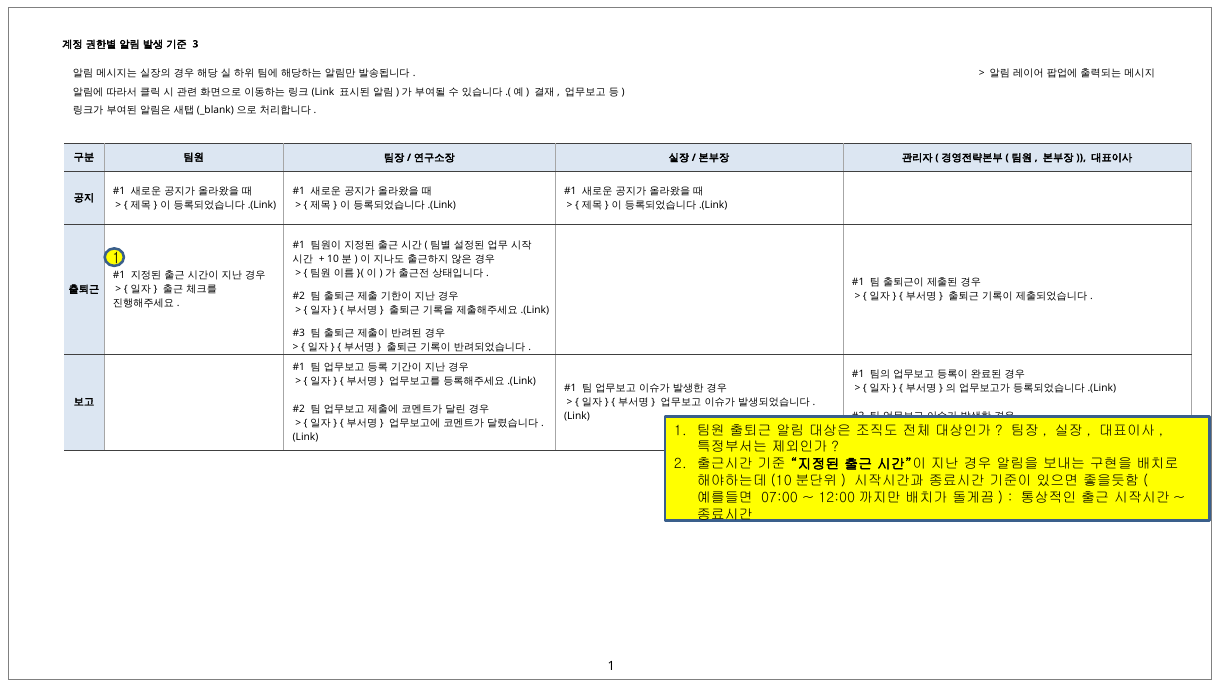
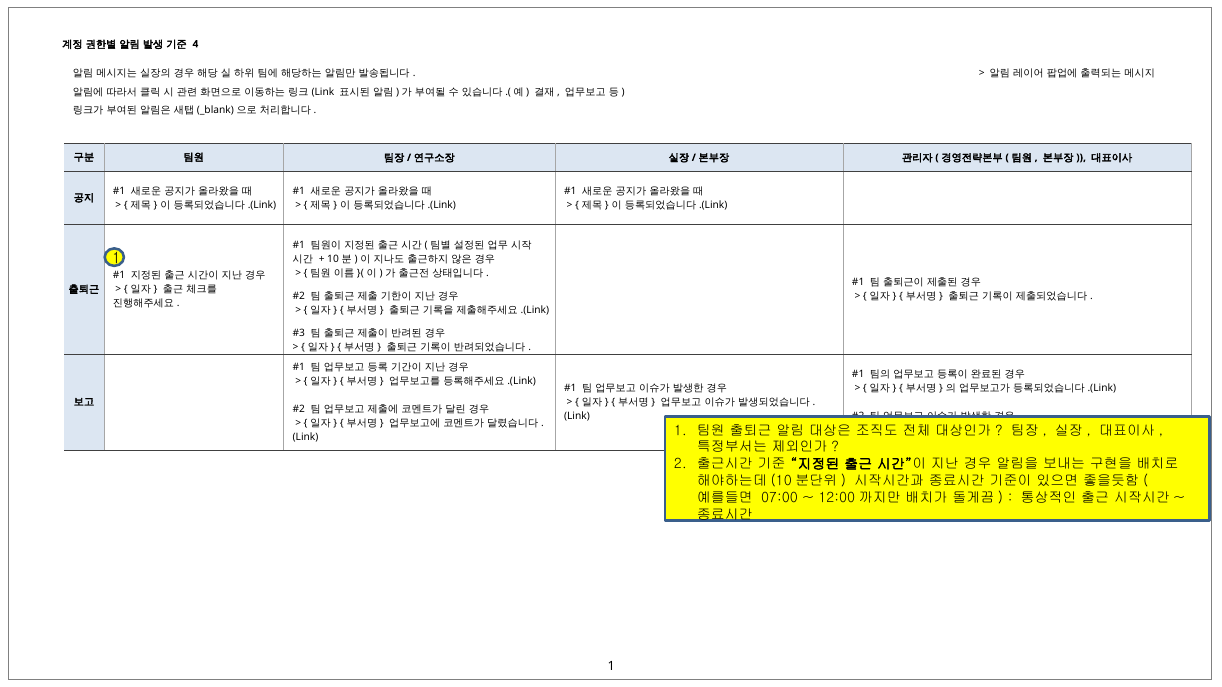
3: 3 -> 4
